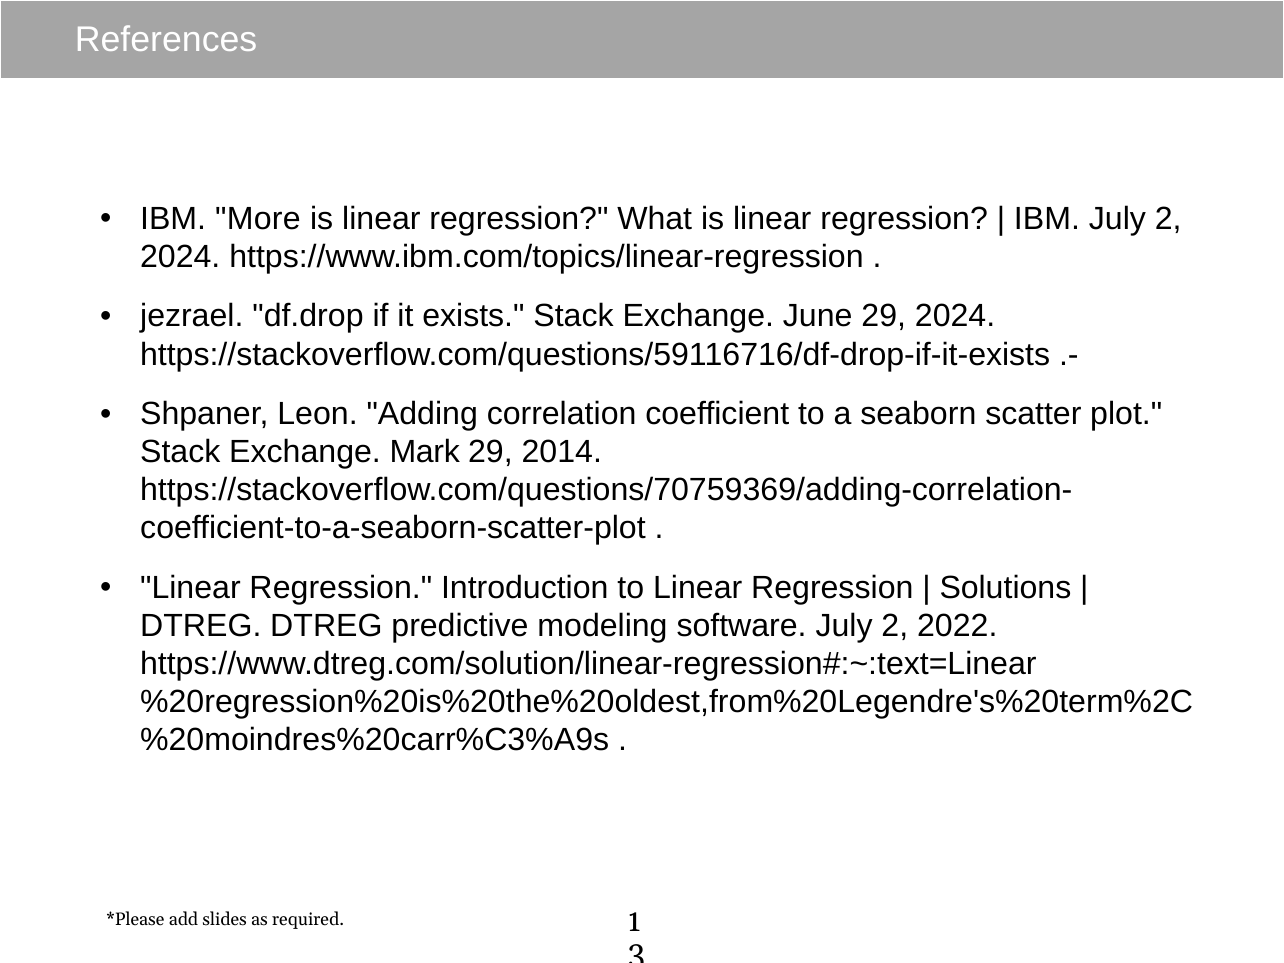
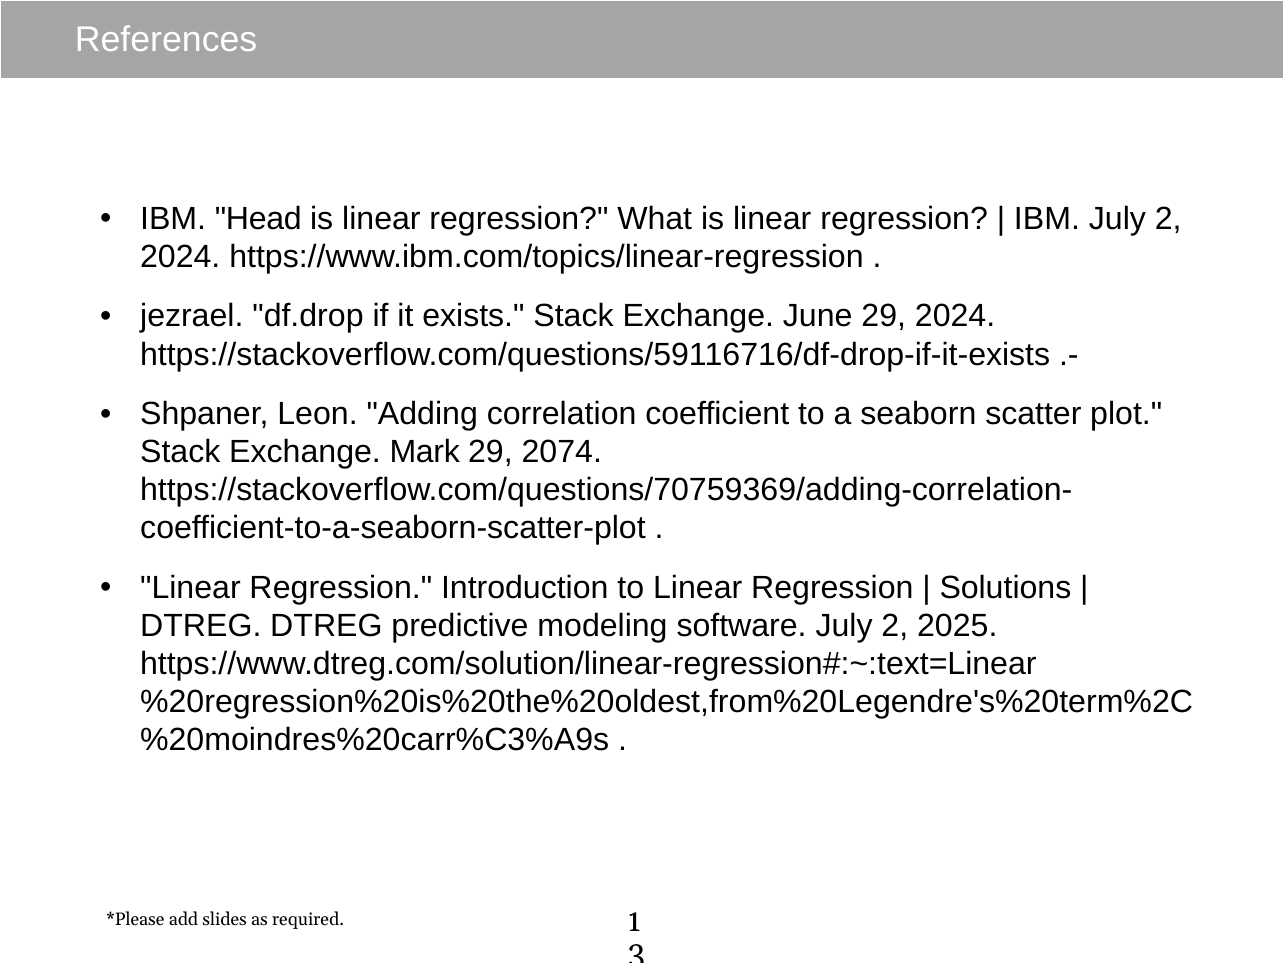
More: More -> Head
2014: 2014 -> 2074
2022: 2022 -> 2025
